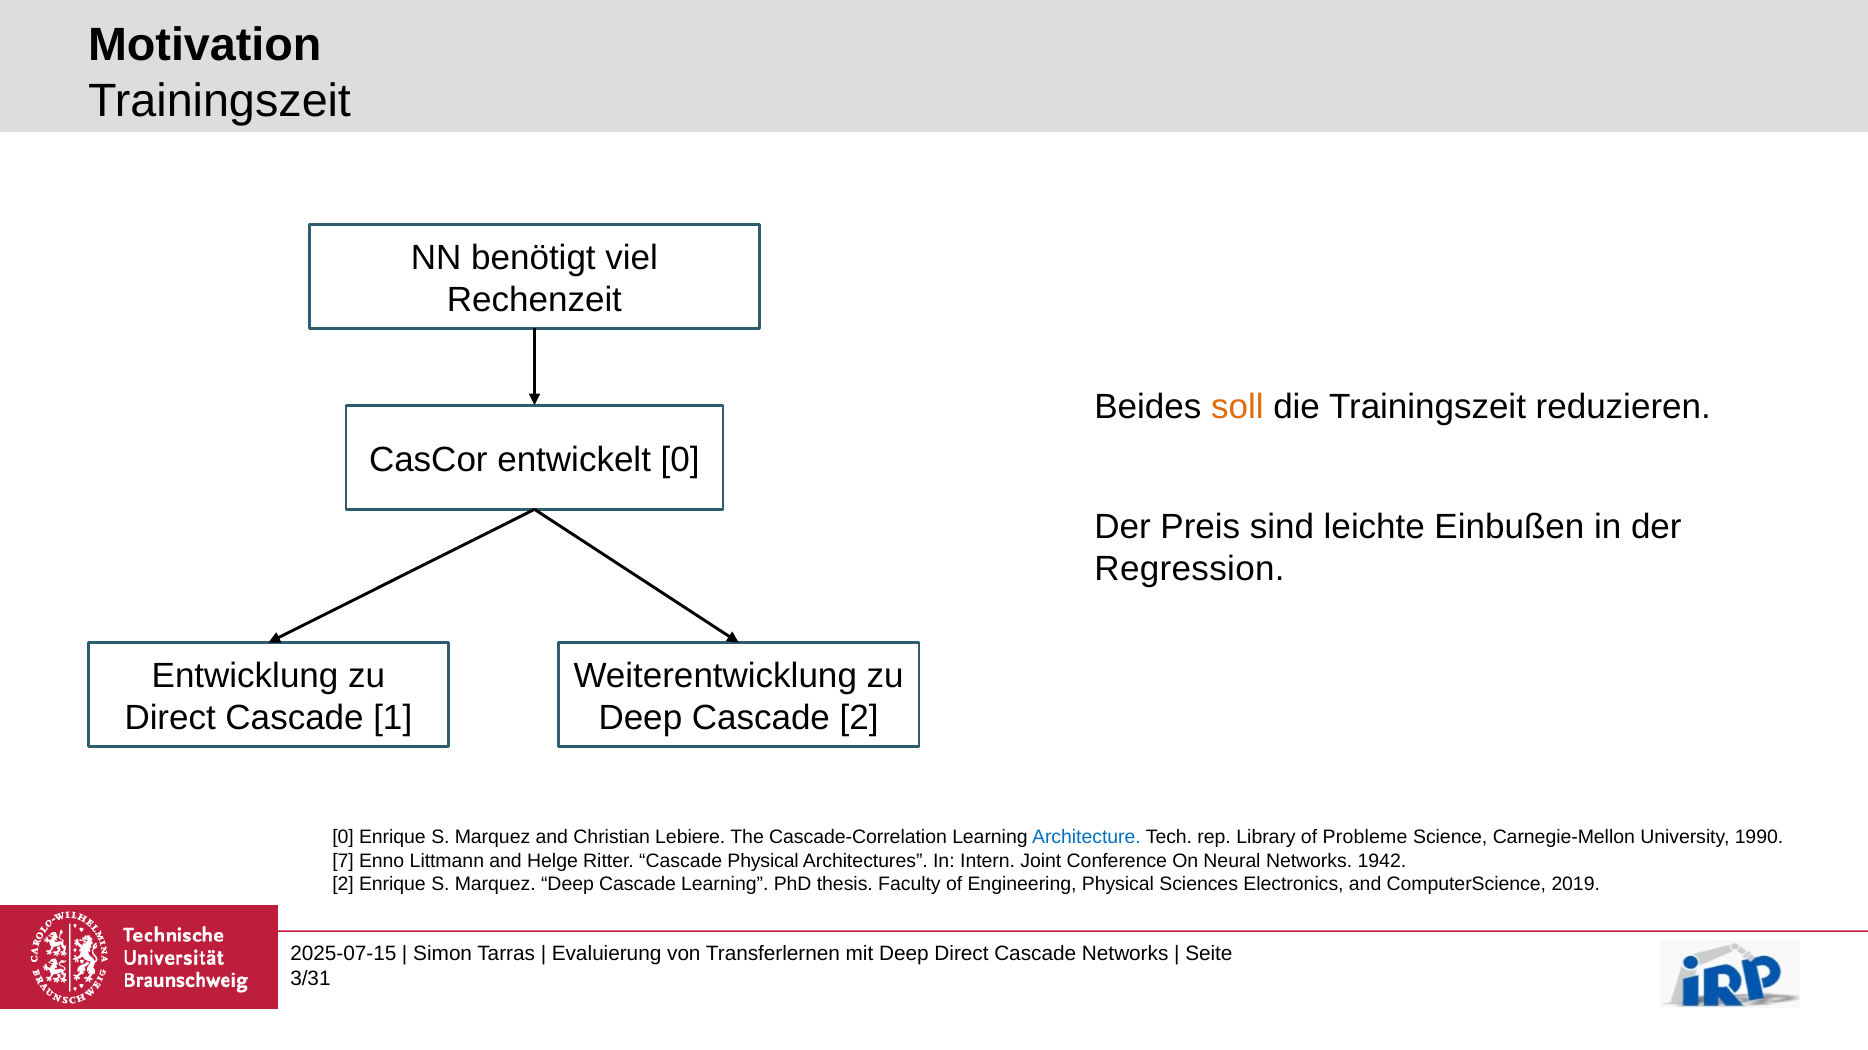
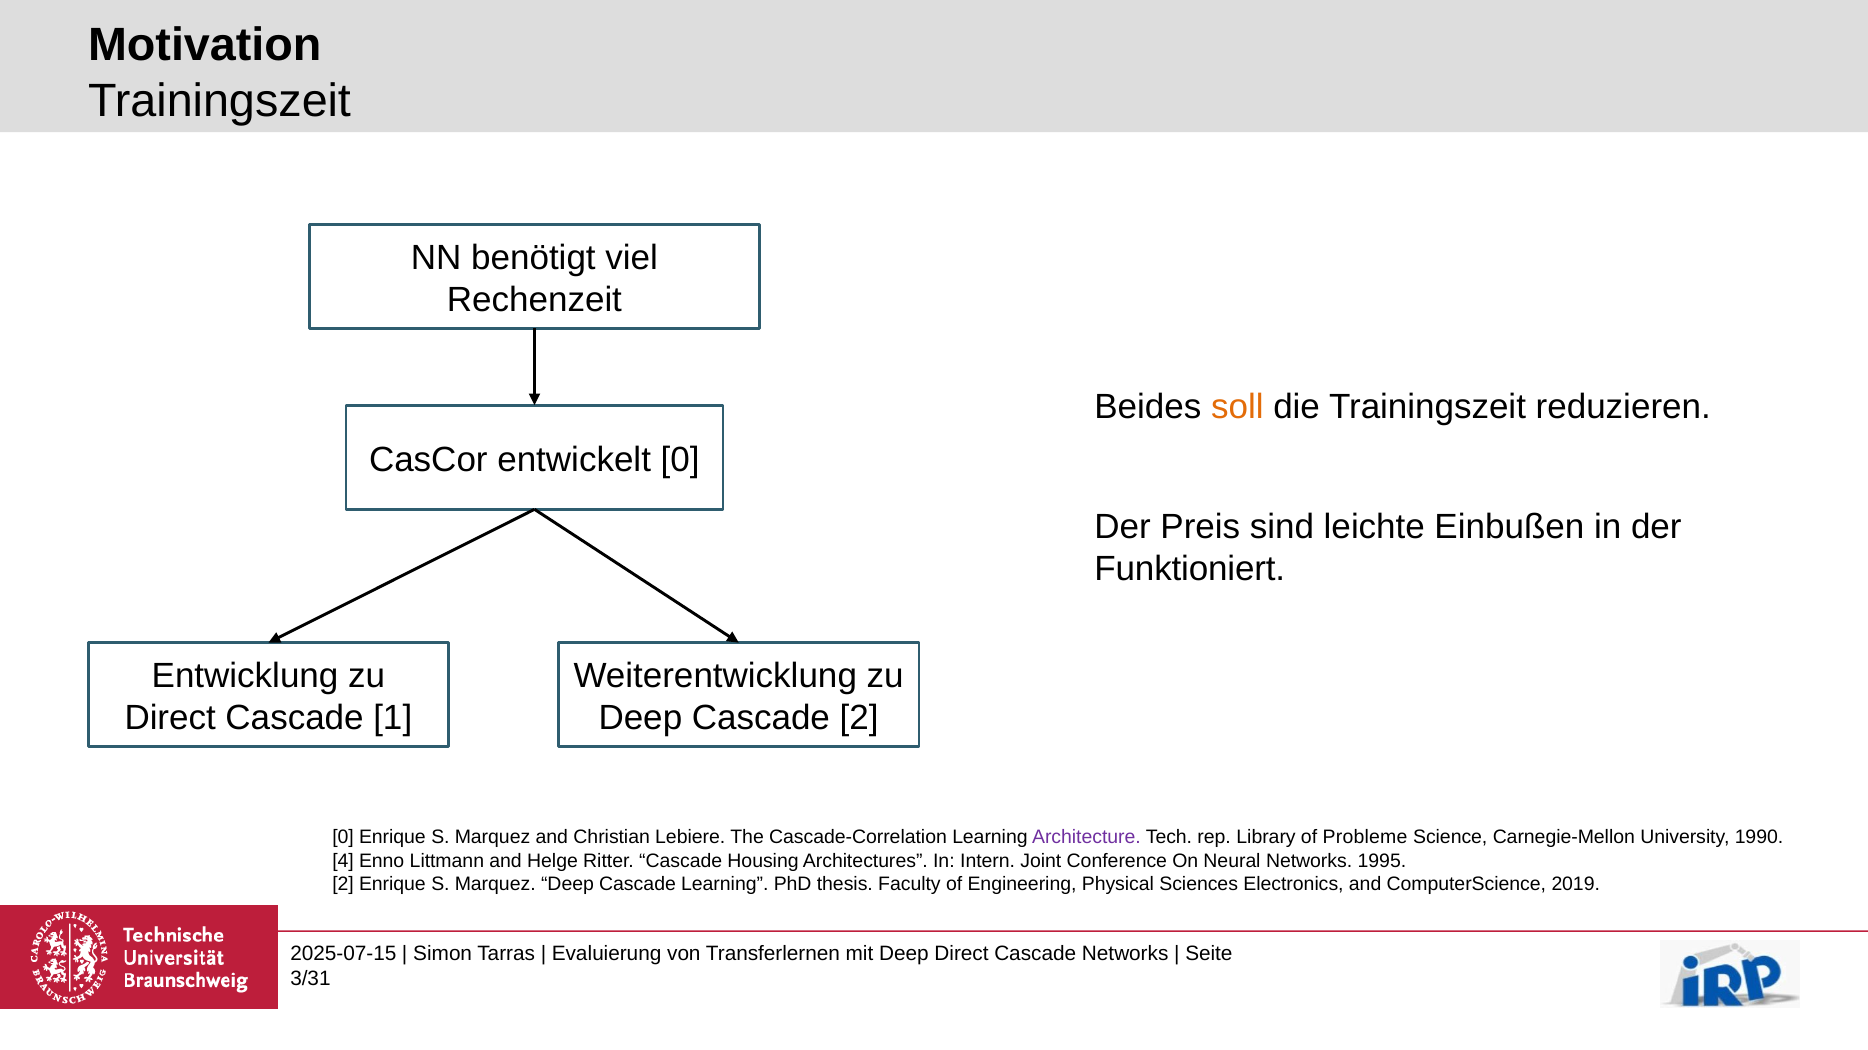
Regression: Regression -> Funktioniert
Architecture colour: blue -> purple
7: 7 -> 4
Cascade Physical: Physical -> Housing
1942: 1942 -> 1995
